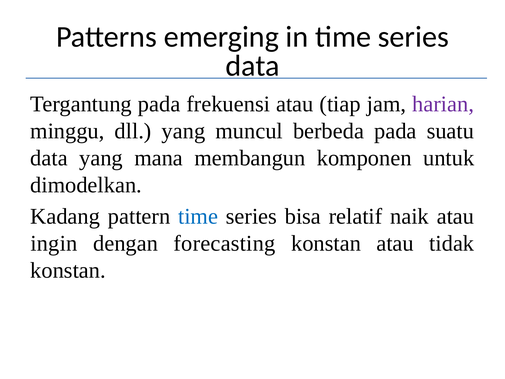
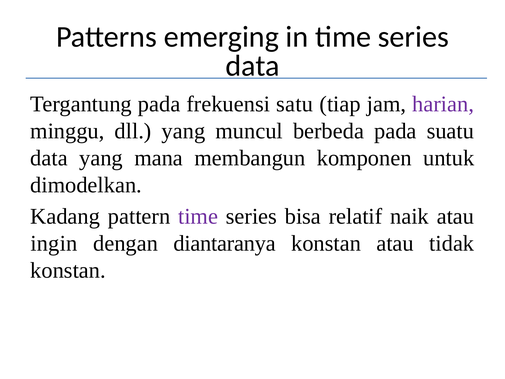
frekuensi atau: atau -> satu
time at (198, 216) colour: blue -> purple
forecasting: forecasting -> diantaranya
